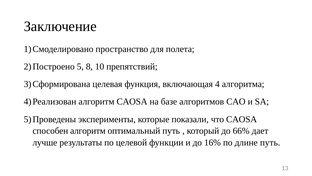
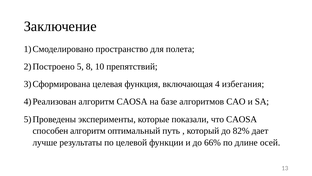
алгоритма: алгоритма -> избегания
66%: 66% -> 82%
16%: 16% -> 66%
длине путь: путь -> осей
